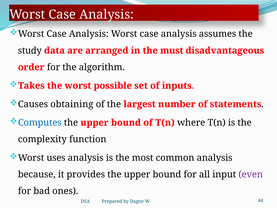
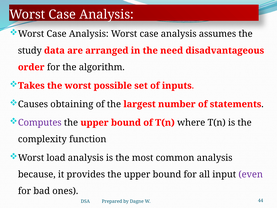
must: must -> need
Computes colour: blue -> purple
uses: uses -> load
